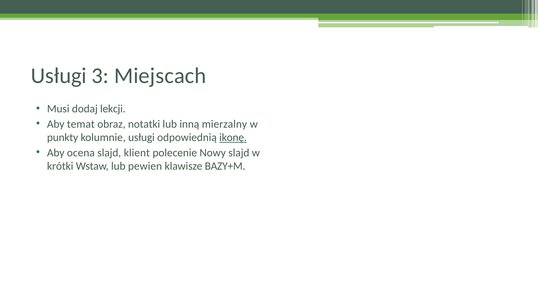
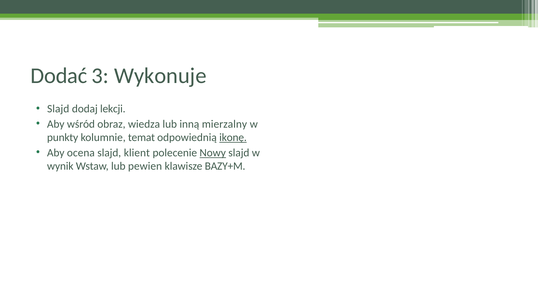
Usługi at (59, 76): Usługi -> Dodać
Miejscach: Miejscach -> Wykonuje
Musi at (58, 109): Musi -> Slajd
temat: temat -> wśród
notatki: notatki -> wiedza
kolumnie usługi: usługi -> temat
Nowy underline: none -> present
krótki: krótki -> wynik
